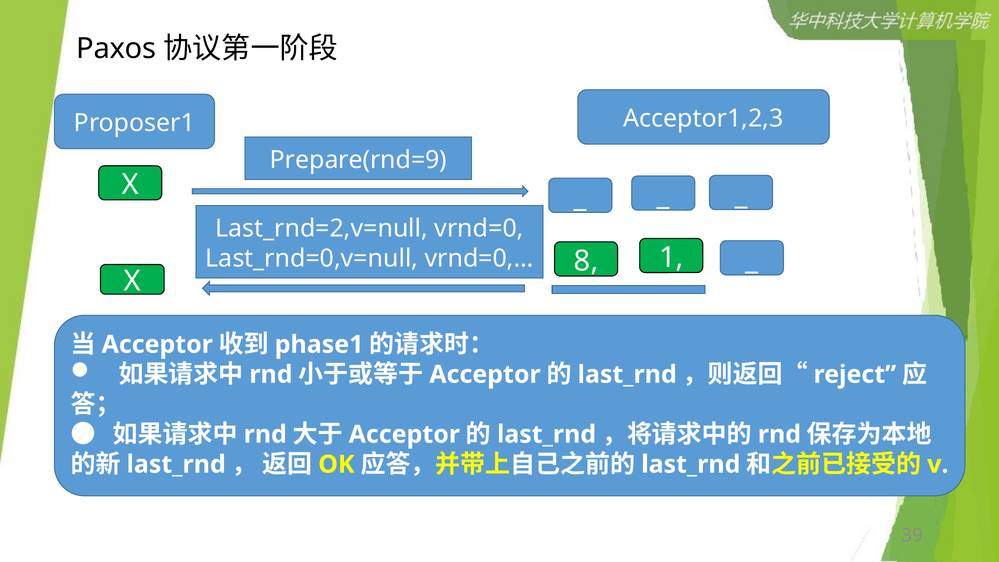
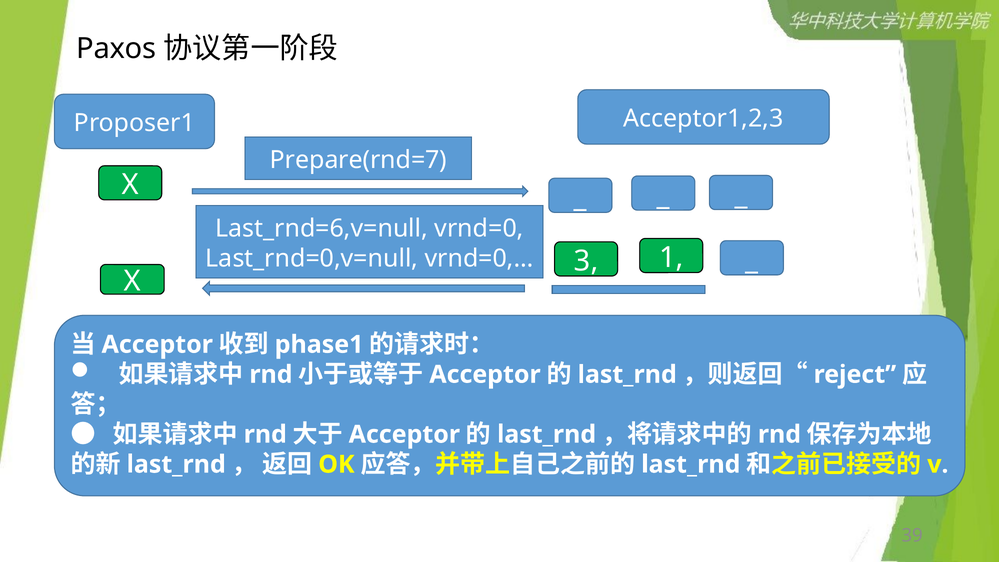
Prepare(rnd=9: Prepare(rnd=9 -> Prepare(rnd=7
Last_rnd=2,v=null: Last_rnd=2,v=null -> Last_rnd=6,v=null
8: 8 -> 3
